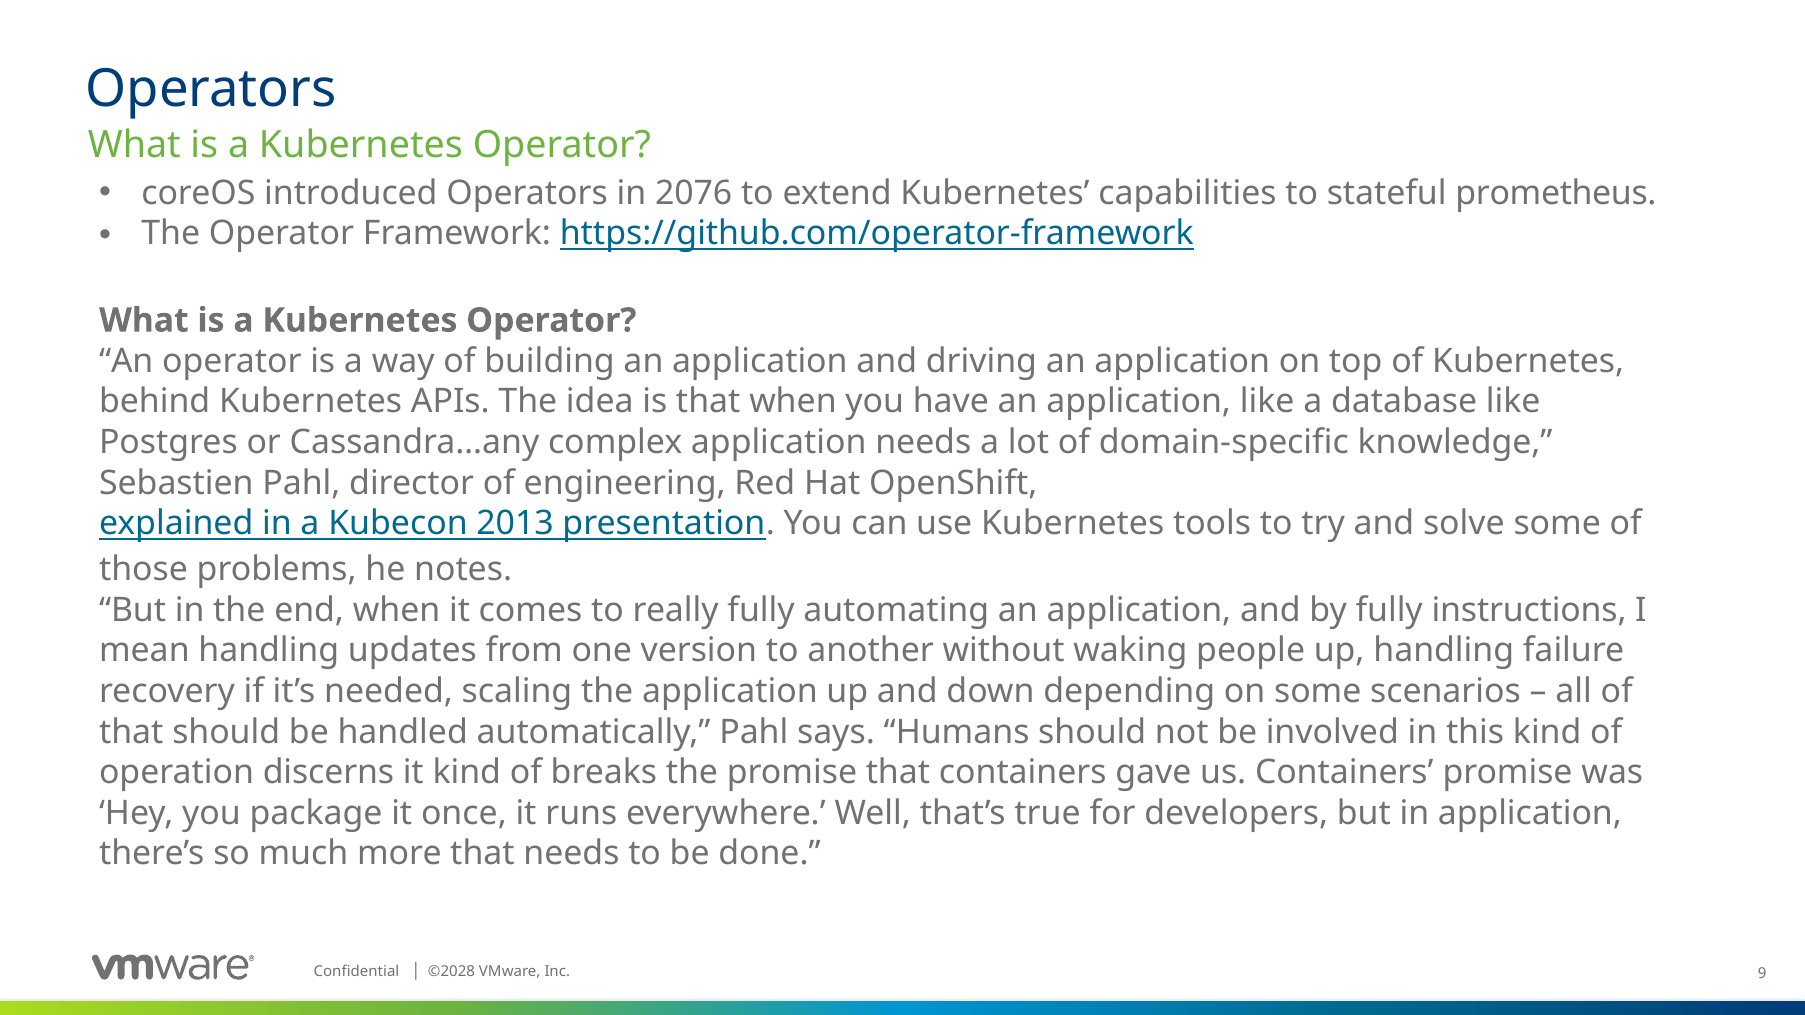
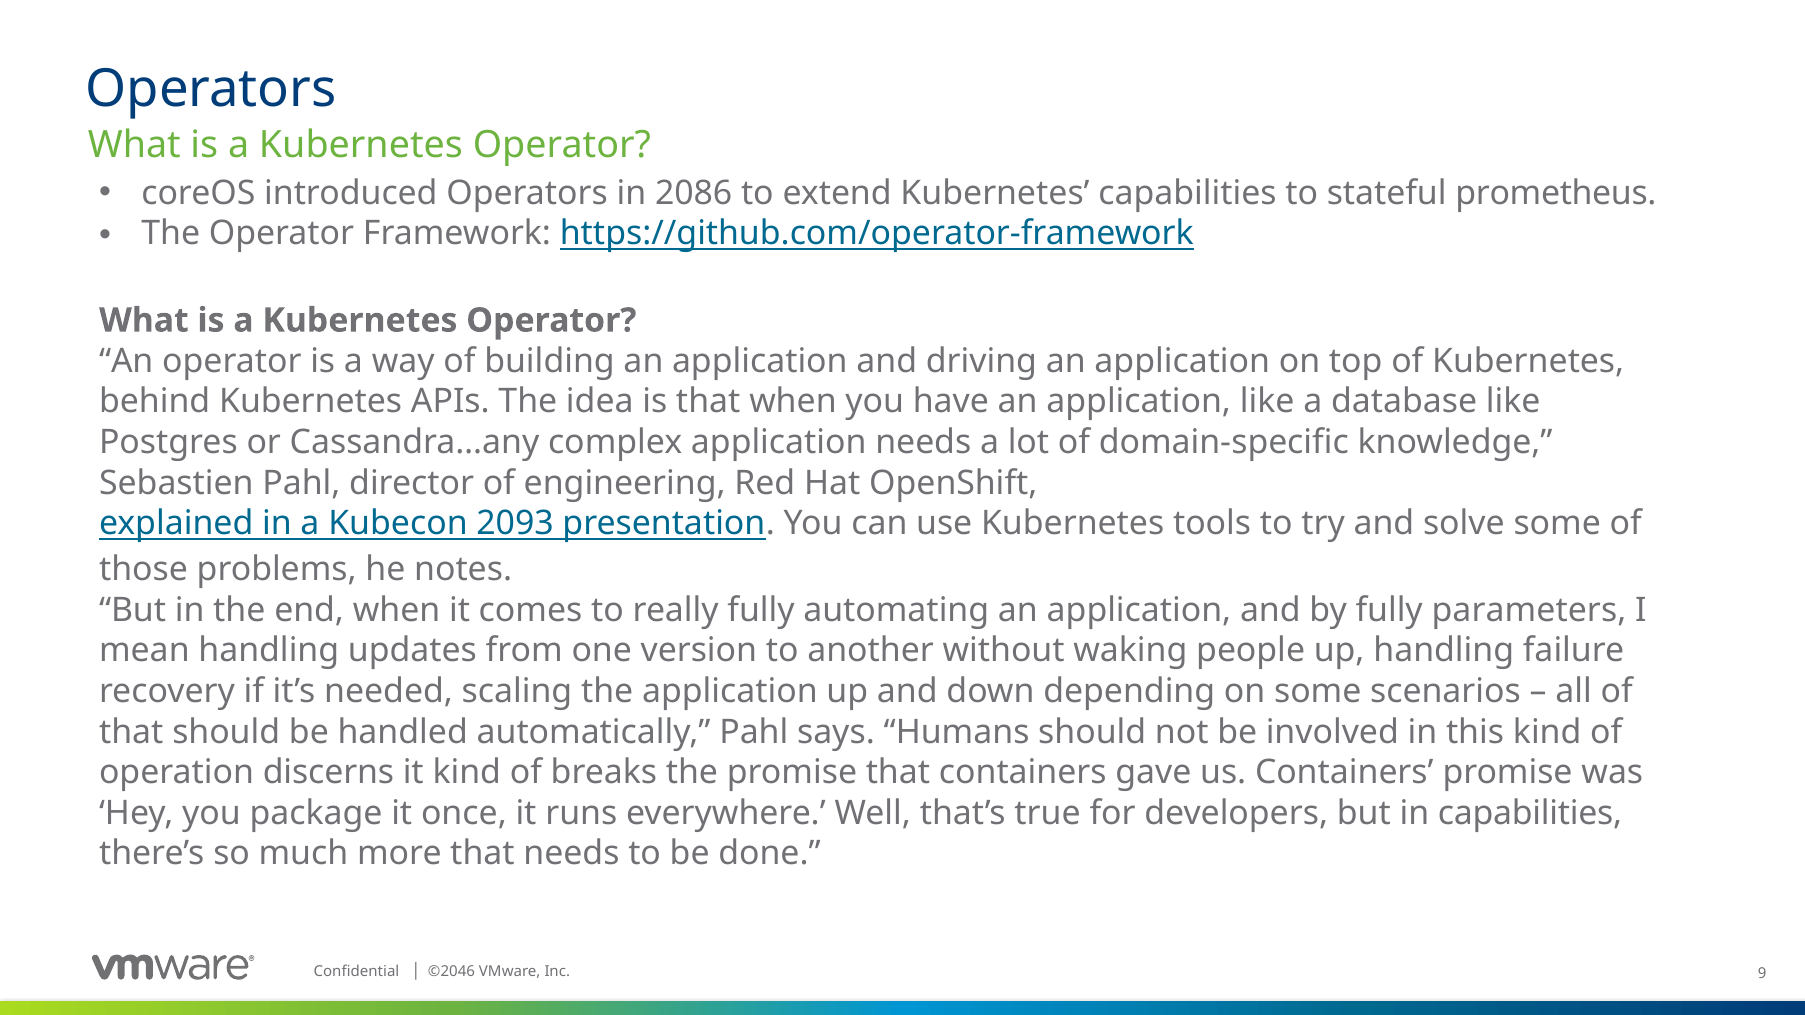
2076: 2076 -> 2086
2013: 2013 -> 2093
instructions: instructions -> parameters
in application: application -> capabilities
2028: 2028 -> 2046
